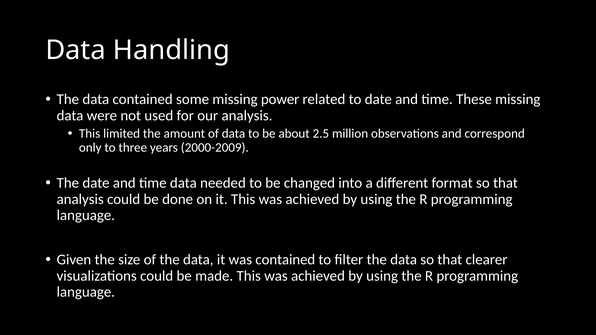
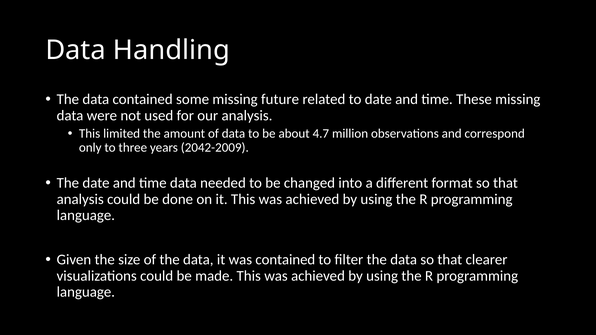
power: power -> future
2.5: 2.5 -> 4.7
2000-2009: 2000-2009 -> 2042-2009
